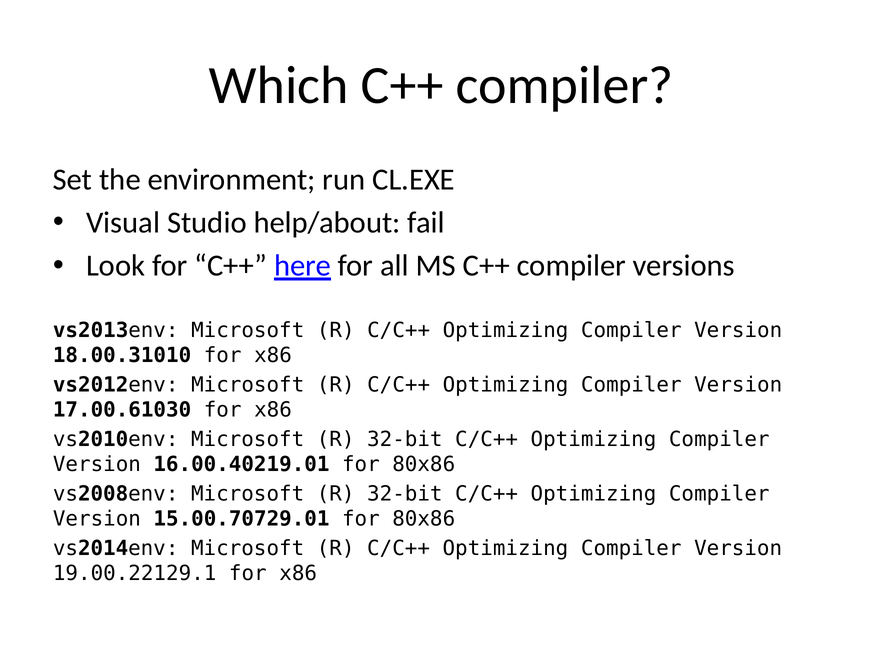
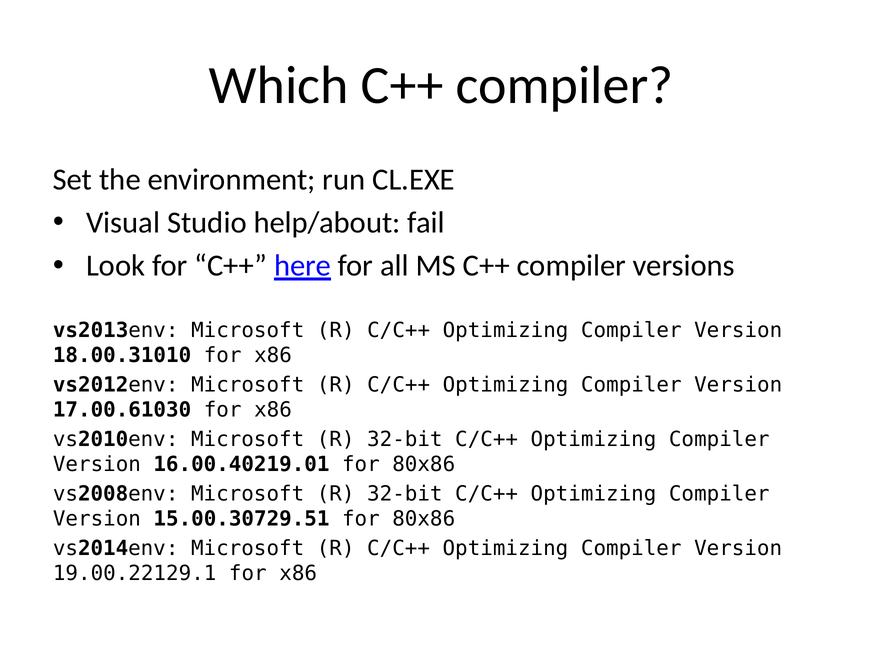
15.00.70729.01: 15.00.70729.01 -> 15.00.30729.51
